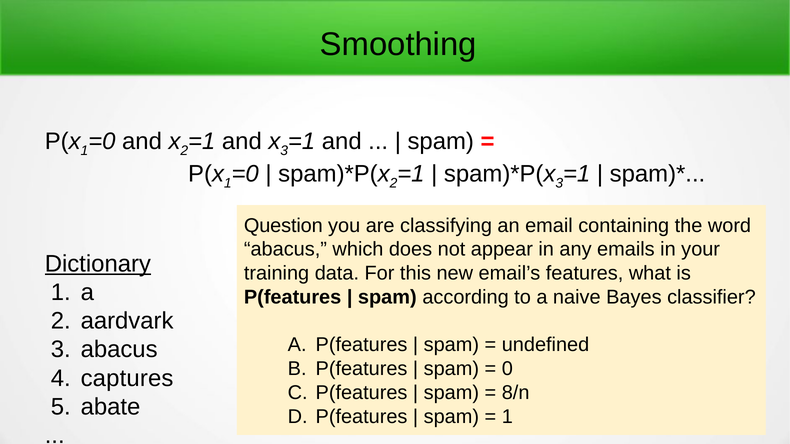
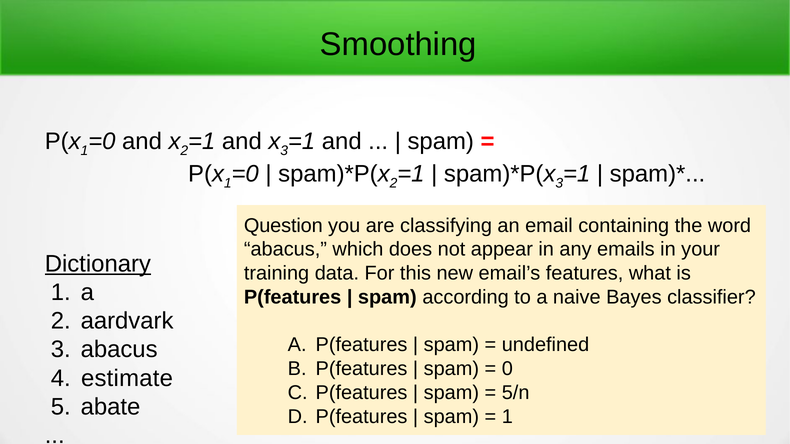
captures: captures -> estimate
8/n: 8/n -> 5/n
